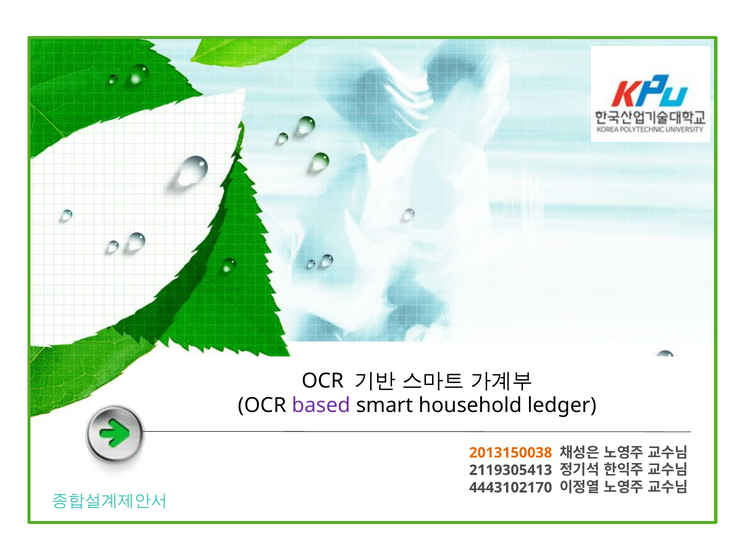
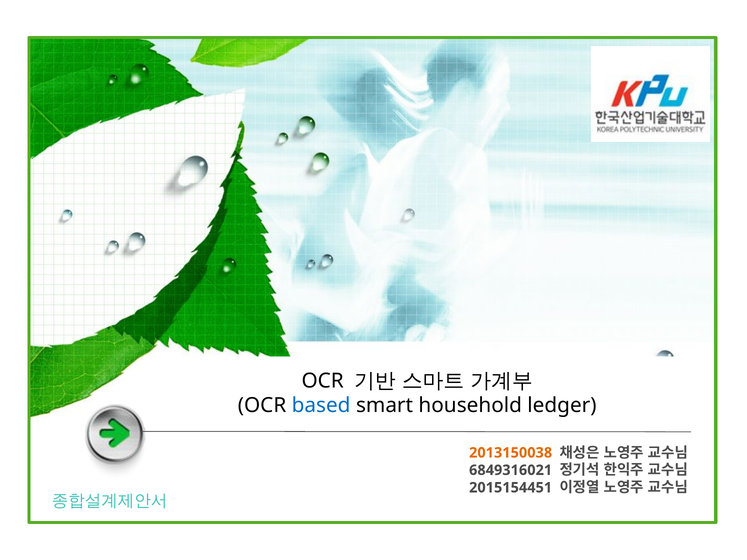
based colour: purple -> blue
2119305413: 2119305413 -> 6849316021
4443102170: 4443102170 -> 2015154451
